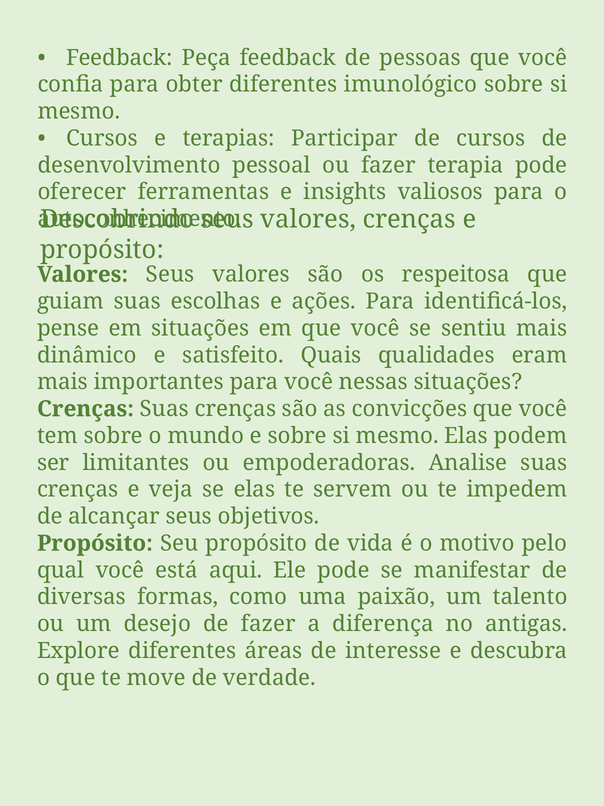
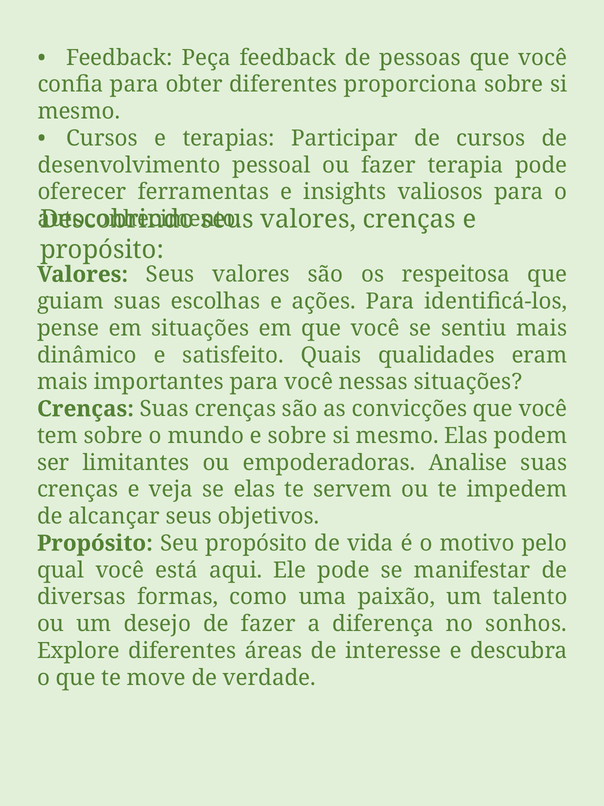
imunológico: imunológico -> proporciona
antigas: antigas -> sonhos
